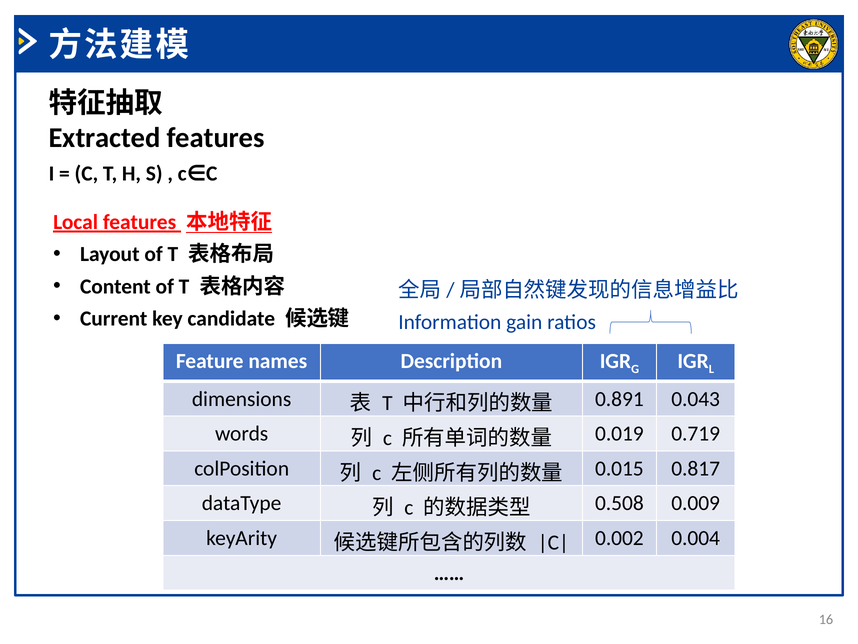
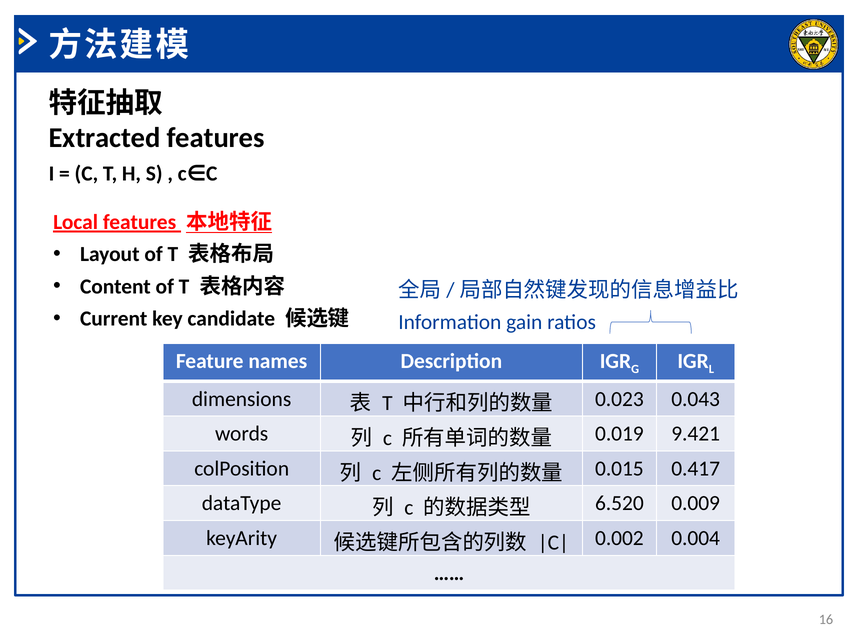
0.891: 0.891 -> 0.023
0.719: 0.719 -> 9.421
0.817: 0.817 -> 0.417
0.508: 0.508 -> 6.520
